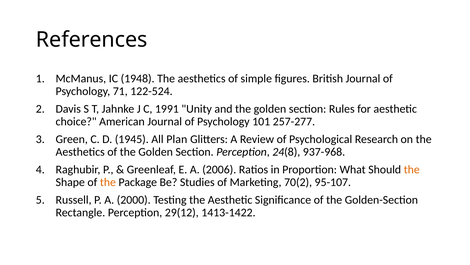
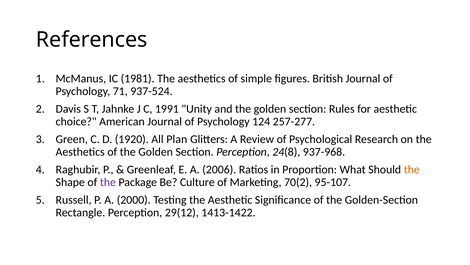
1948: 1948 -> 1981
122-524: 122-524 -> 937-524
101: 101 -> 124
1945: 1945 -> 1920
the at (108, 182) colour: orange -> purple
Studies: Studies -> Culture
